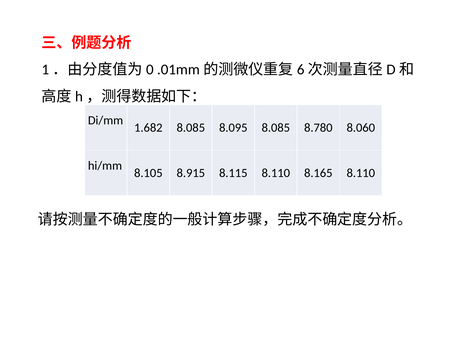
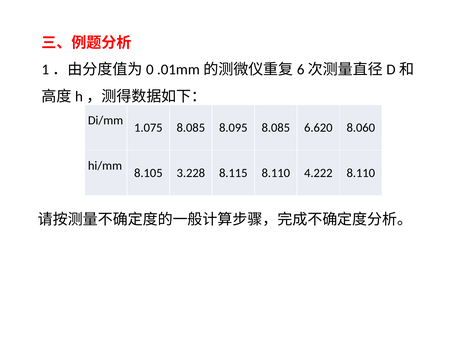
1.682: 1.682 -> 1.075
8.780: 8.780 -> 6.620
8.915: 8.915 -> 3.228
8.165: 8.165 -> 4.222
